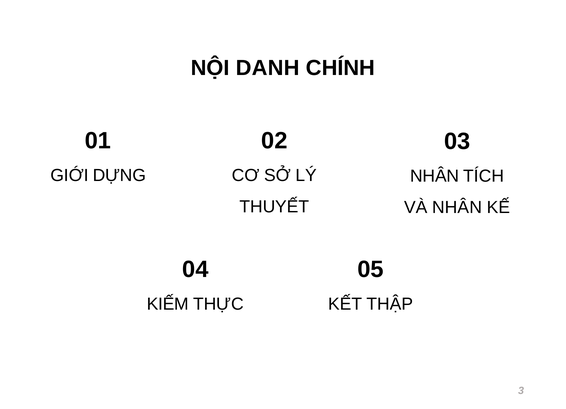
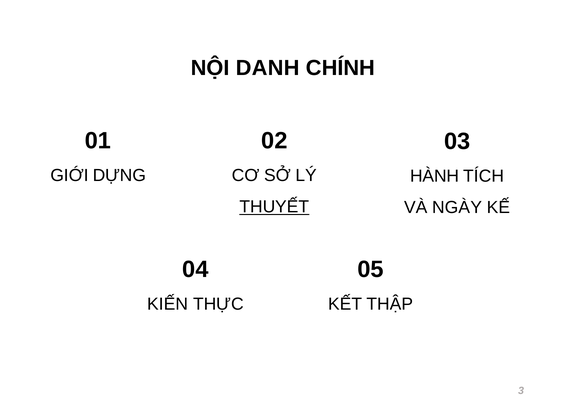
NHÂN at (435, 176): NHÂN -> HÀNH
THUYẾT underline: none -> present
VÀ NHÂN: NHÂN -> NGÀY
KIẾM: KIẾM -> KIẾN
